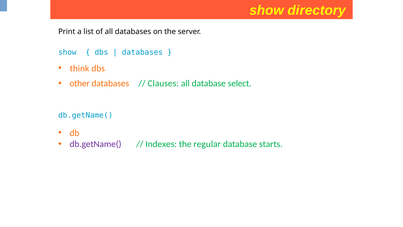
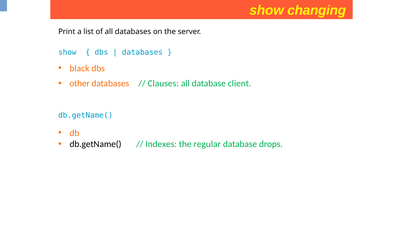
directory: directory -> changing
think: think -> black
select: select -> client
db.getName( at (96, 144) colour: purple -> black
starts: starts -> drops
